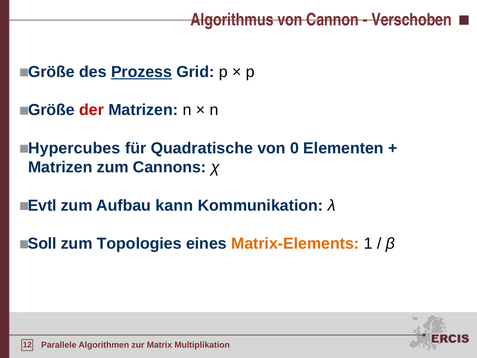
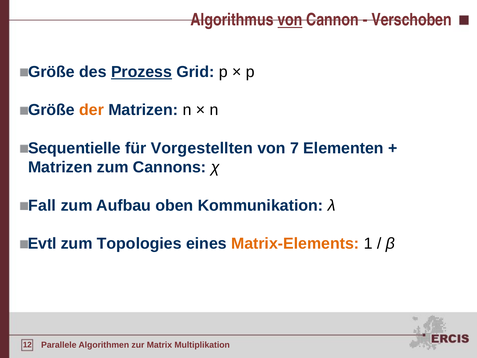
von at (290, 20) underline: none -> present
der colour: red -> orange
Hypercubes: Hypercubes -> Sequentielle
Quadratische: Quadratische -> Vorgestellten
0: 0 -> 7
Evtl: Evtl -> Fall
kann: kann -> oben
Soll: Soll -> Evtl
